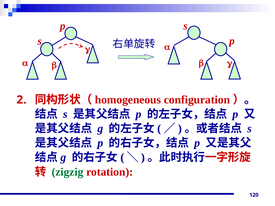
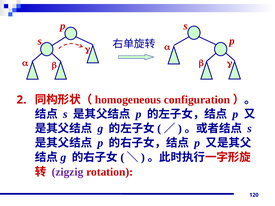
zigzig colour: green -> purple
